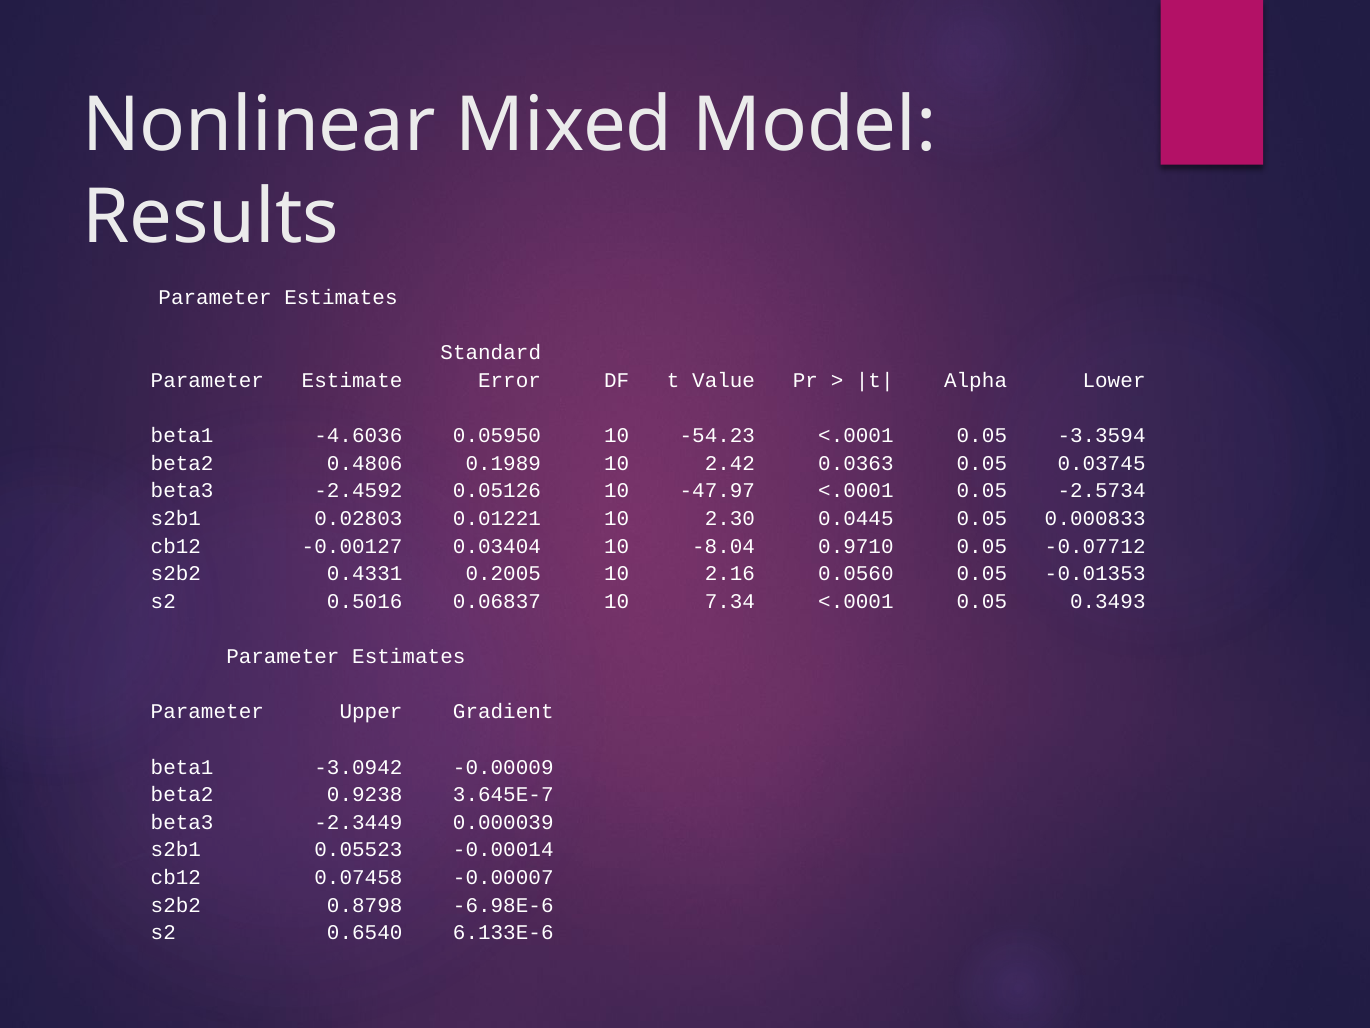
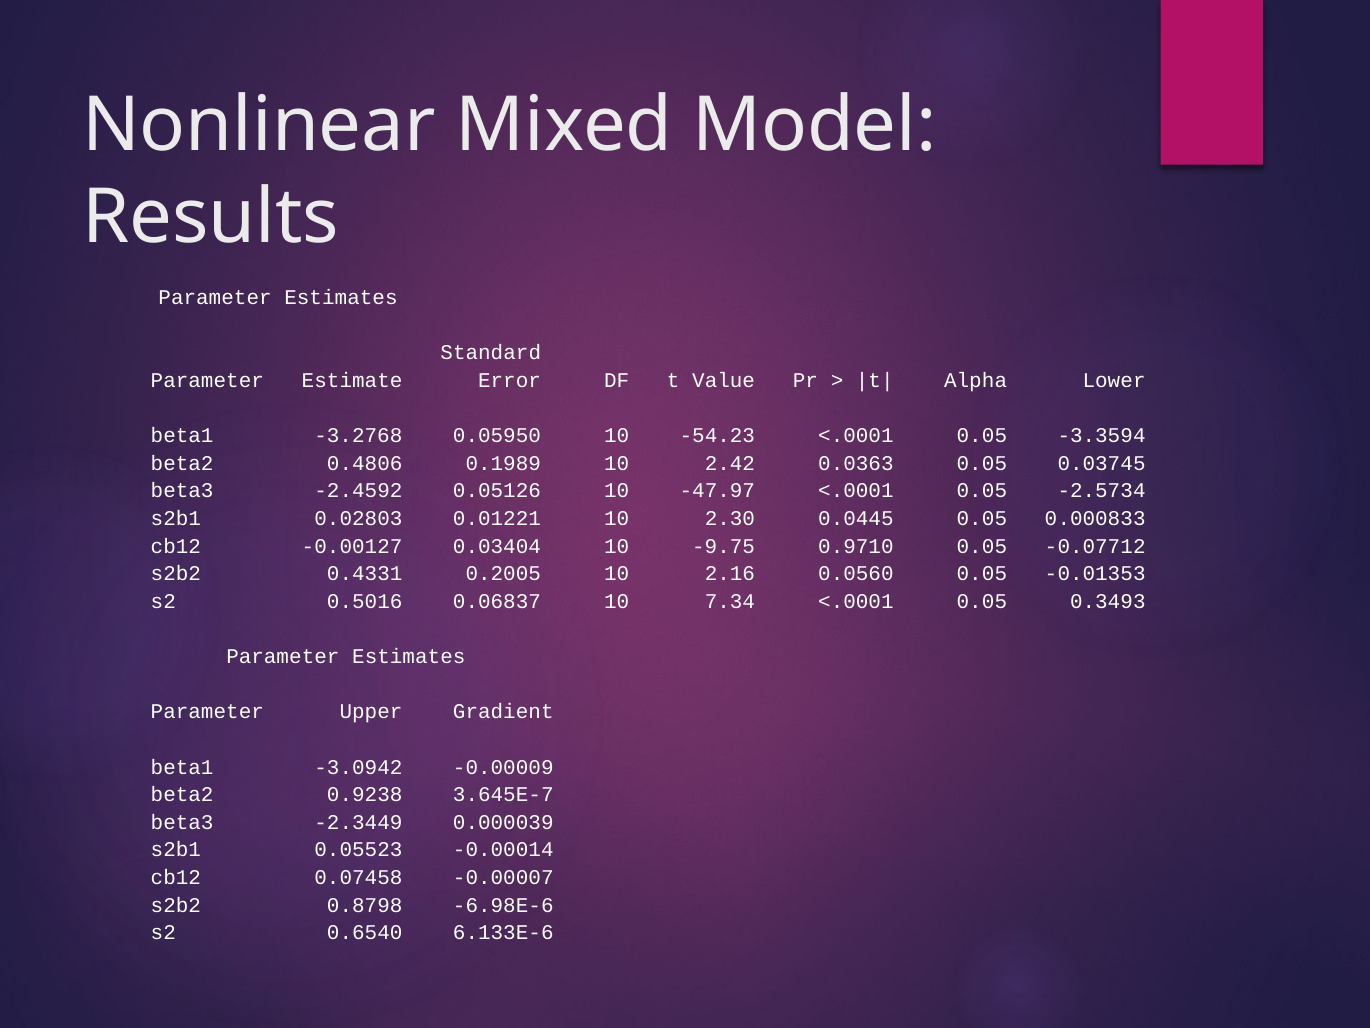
-4.6036: -4.6036 -> -3.2768
-8.04: -8.04 -> -9.75
